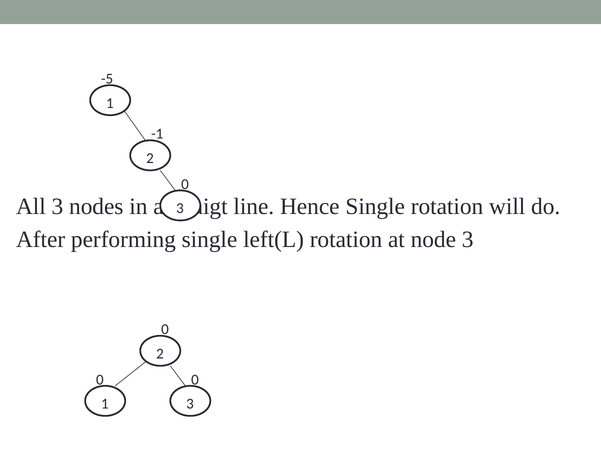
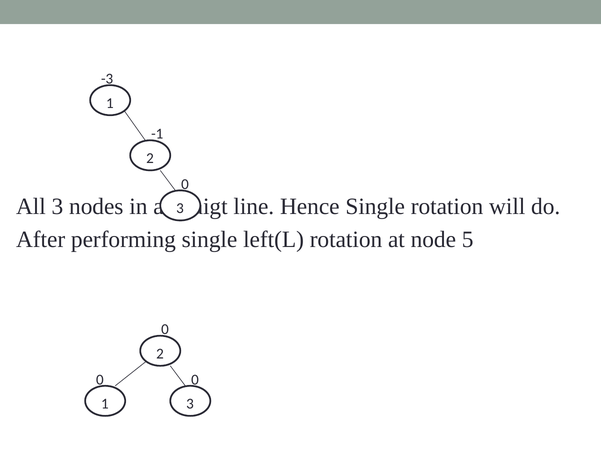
-5: -5 -> -3
node 3: 3 -> 5
